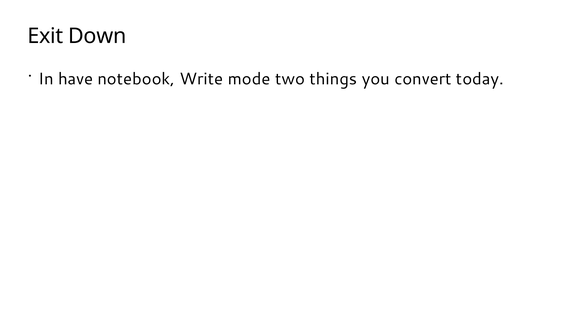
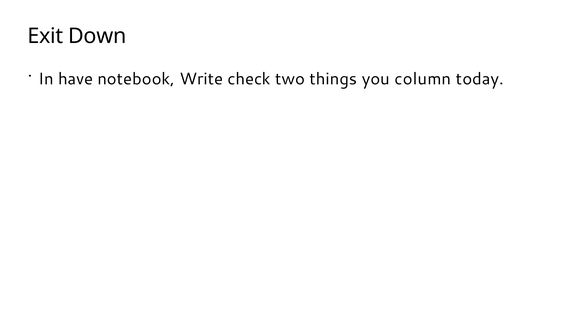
mode: mode -> check
convert: convert -> column
